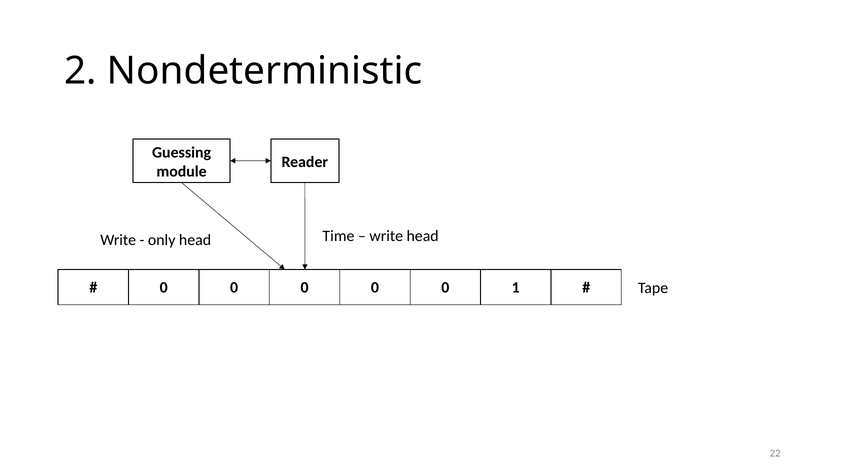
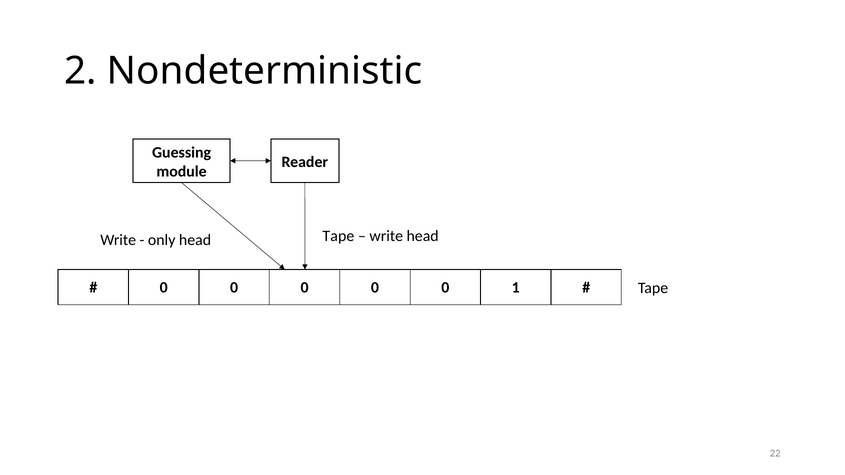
Time at (338, 236): Time -> Tape
